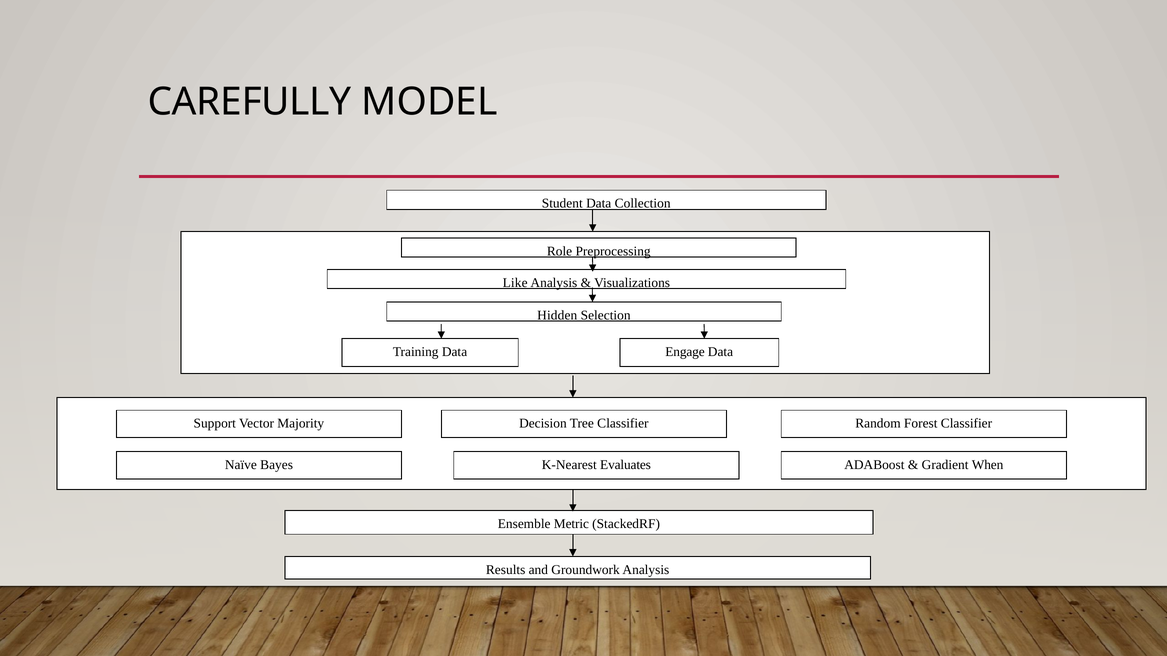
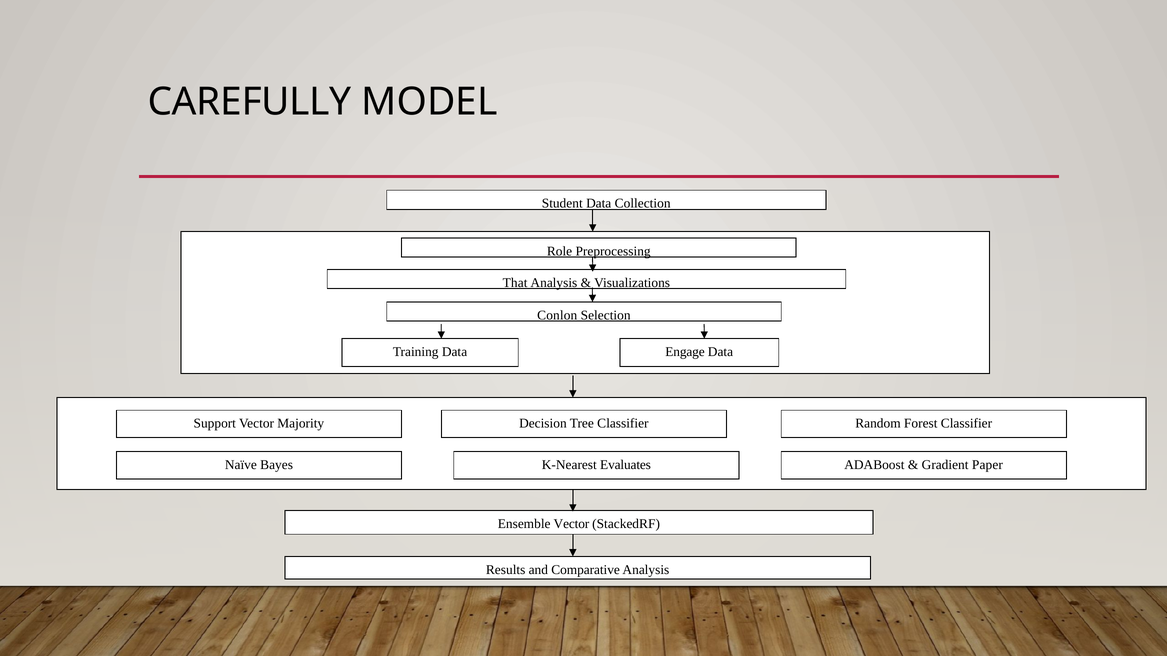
Like: Like -> That
Hidden: Hidden -> Conlon
When: When -> Paper
Ensemble Metric: Metric -> Vector
Groundwork: Groundwork -> Comparative
